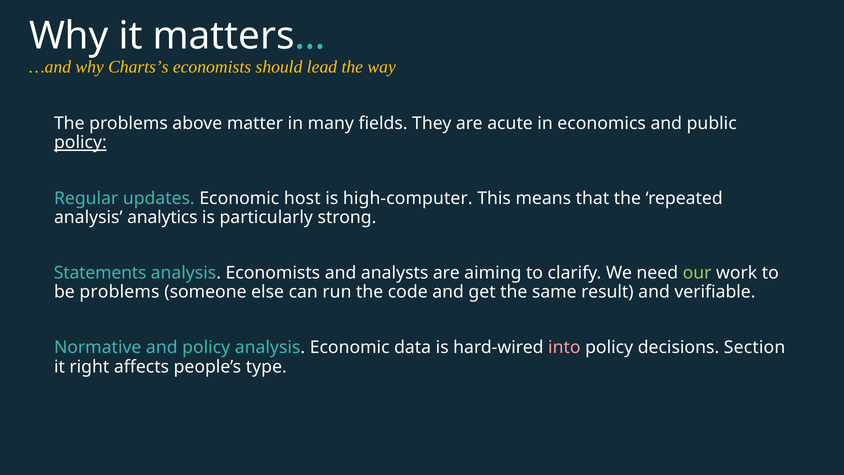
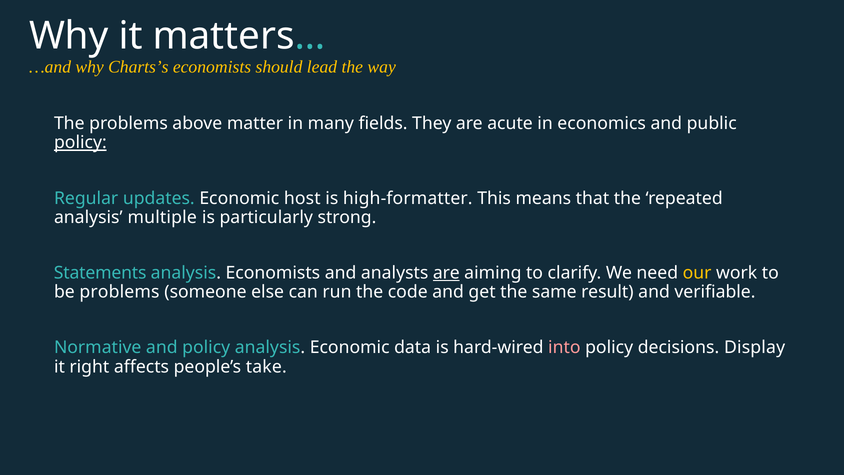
high-computer: high-computer -> high-formatter
analytics: analytics -> multiple
are at (446, 273) underline: none -> present
our colour: light green -> yellow
Section: Section -> Display
type: type -> take
